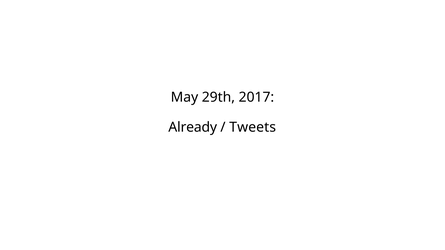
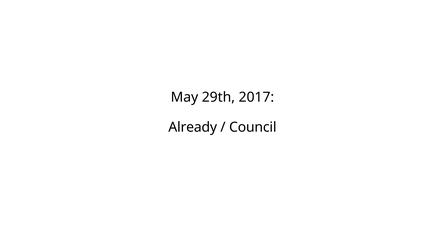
Tweets: Tweets -> Council
